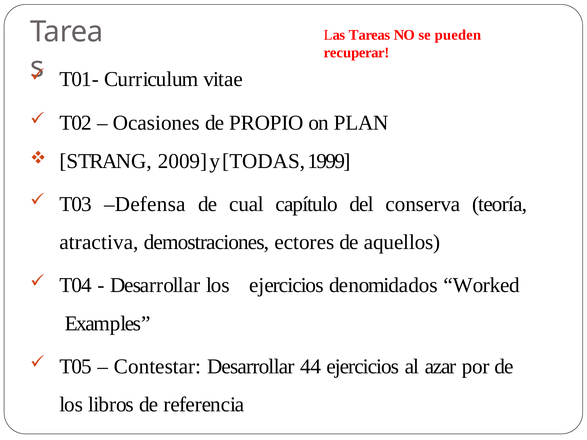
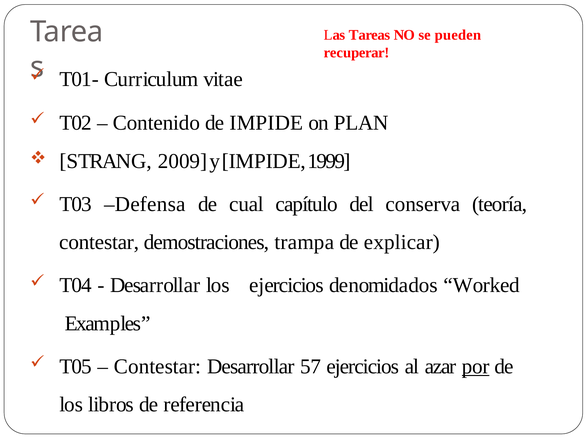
Ocasiones: Ocasiones -> Contenido
de PROPIO: PROPIO -> IMPIDE
y TODAS: TODAS -> IMPIDE
atractiva at (99, 242): atractiva -> contestar
ectores: ectores -> trampa
aquellos: aquellos -> explicar
44: 44 -> 57
por underline: none -> present
